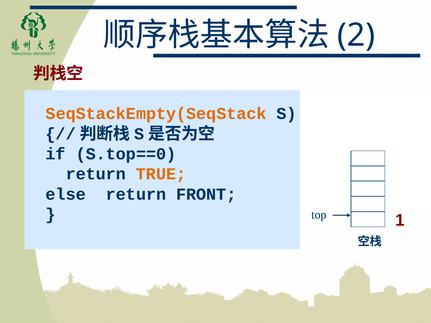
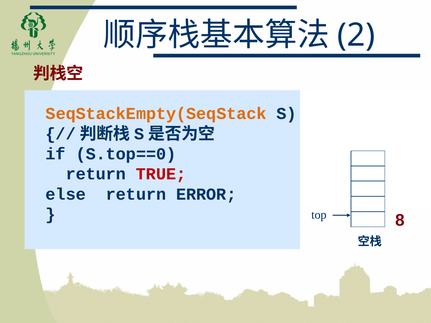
TRUE colour: orange -> red
FRONT: FRONT -> ERROR
1: 1 -> 8
